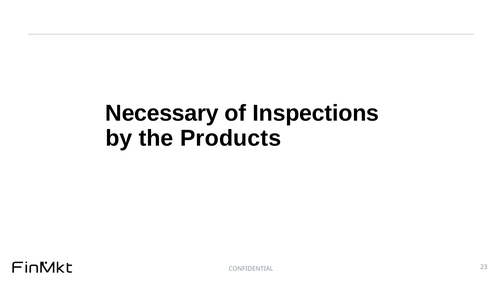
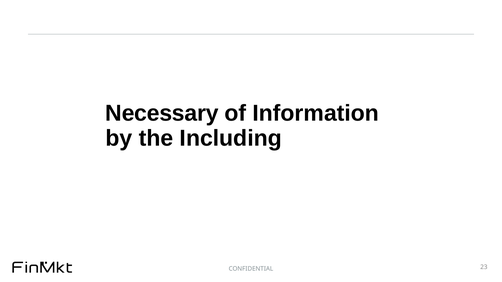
Inspections: Inspections -> Information
Products: Products -> Including
